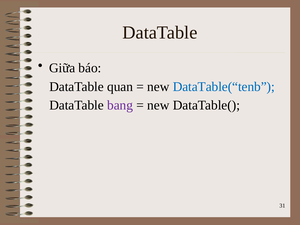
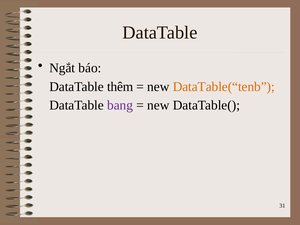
Giữa: Giữa -> Ngắt
quan: quan -> thêm
DataTable(“tenb colour: blue -> orange
